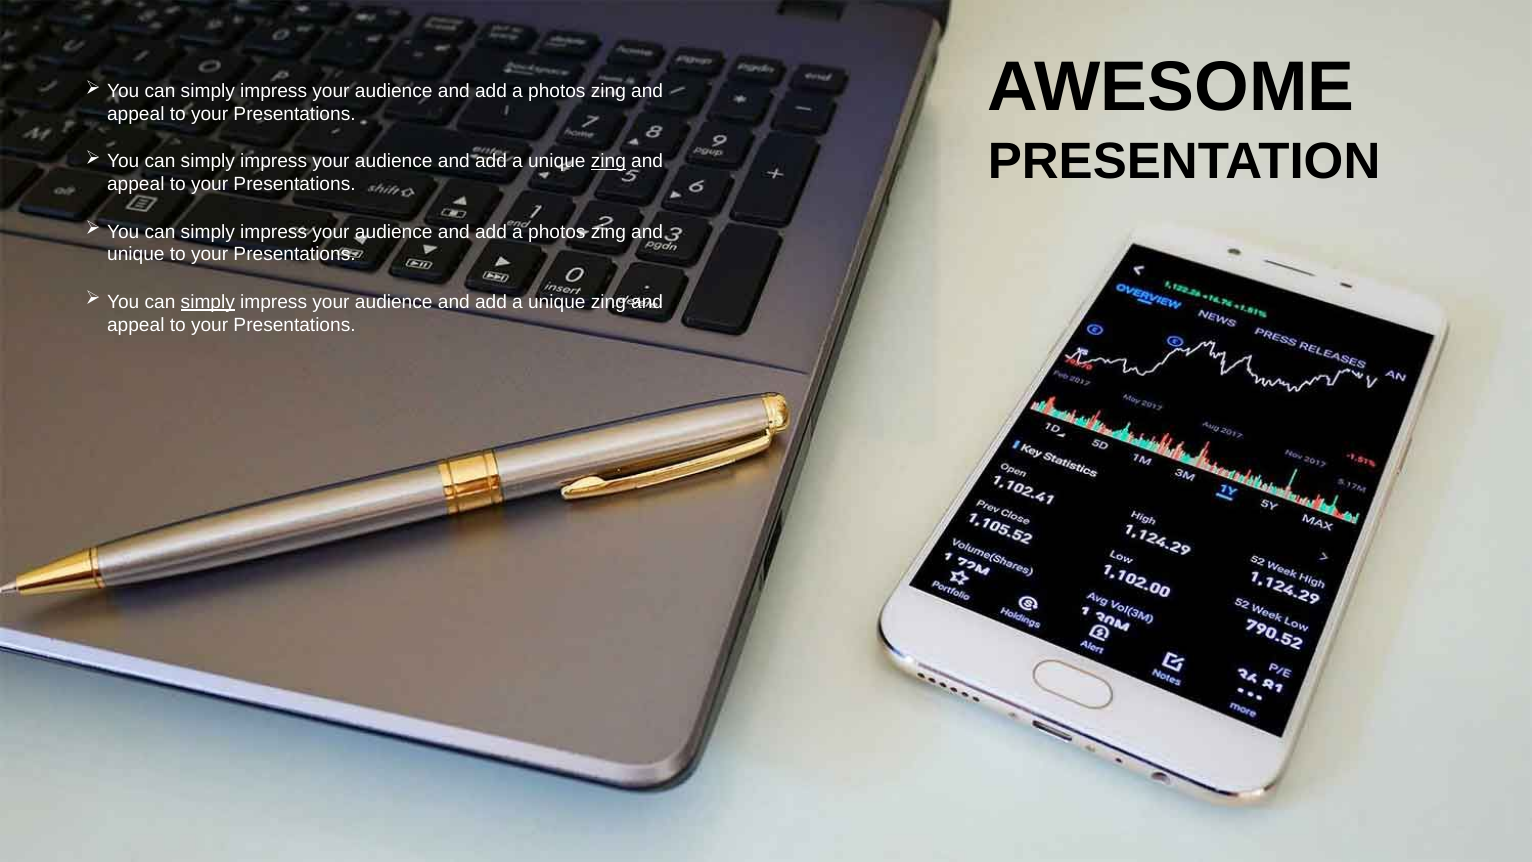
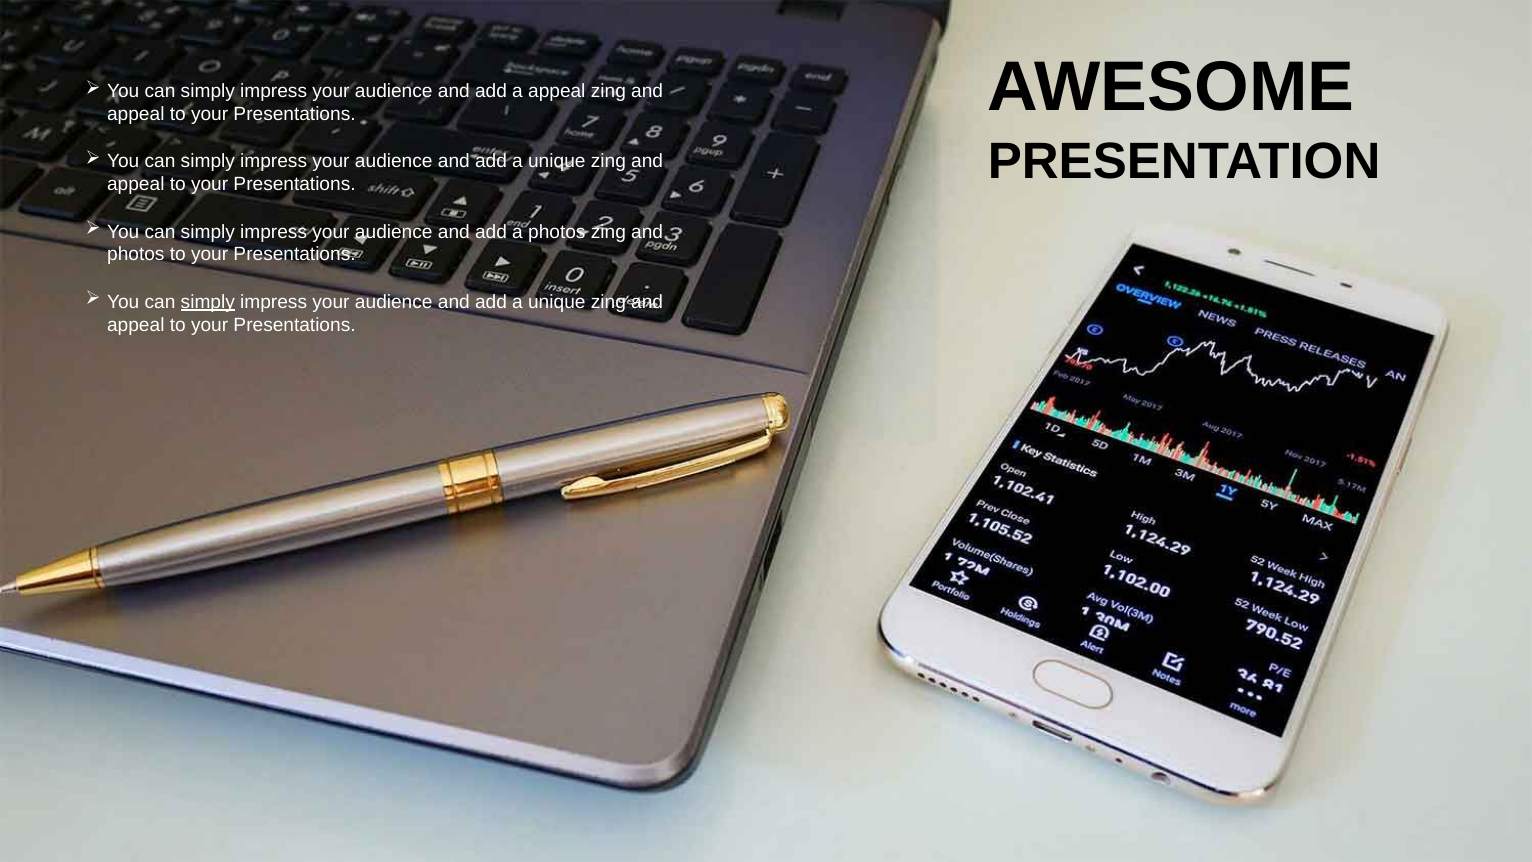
photos at (557, 92): photos -> appeal
zing at (608, 162) underline: present -> none
unique at (136, 255): unique -> photos
